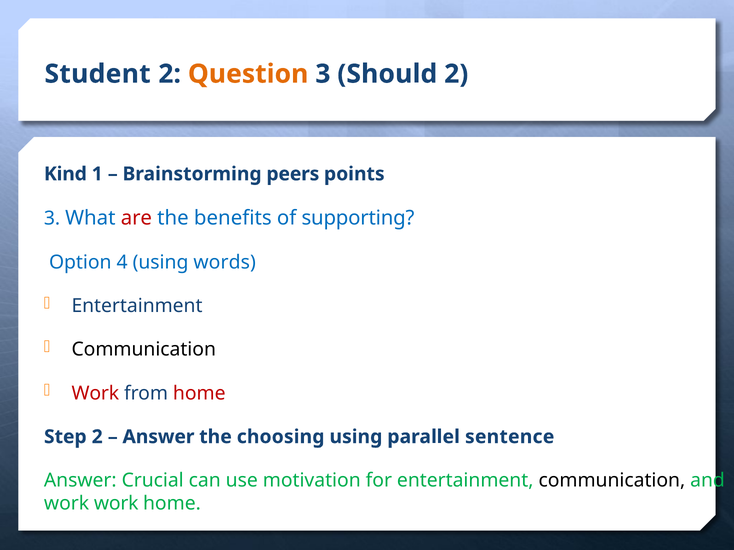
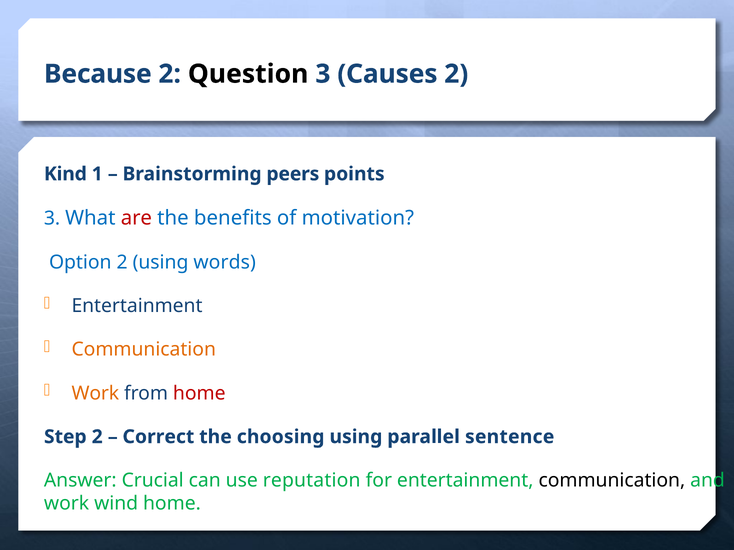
Student: Student -> Because
Question colour: orange -> black
Should: Should -> Causes
supporting: supporting -> motivation
Option 4: 4 -> 2
Communication at (144, 350) colour: black -> orange
Work at (95, 394) colour: red -> orange
Answer at (158, 437): Answer -> Correct
motivation: motivation -> reputation
work work: work -> wind
